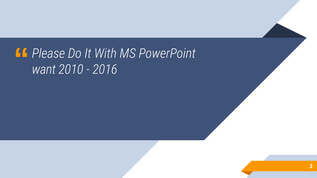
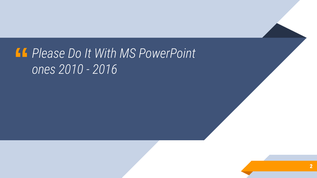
want: want -> ones
